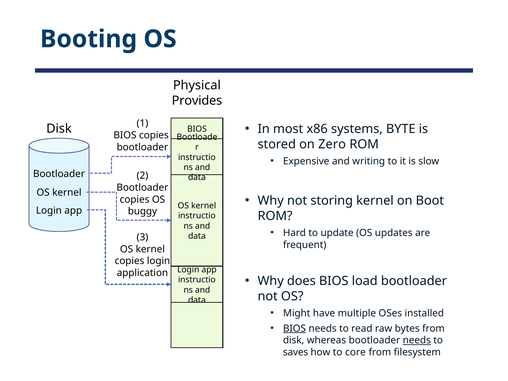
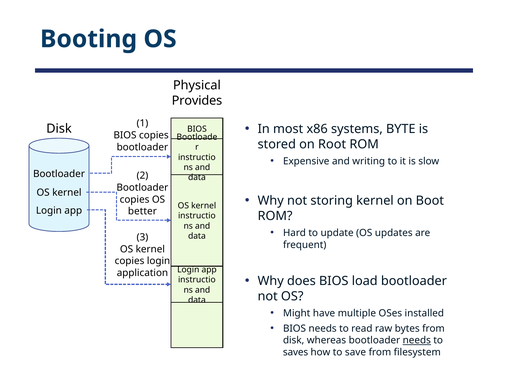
Zero: Zero -> Root
buggy: buggy -> better
BIOS at (295, 328) underline: present -> none
core: core -> save
